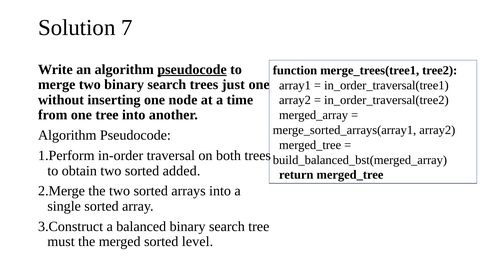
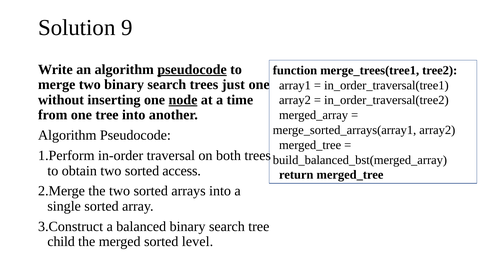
7: 7 -> 9
node underline: none -> present
added: added -> access
must: must -> child
